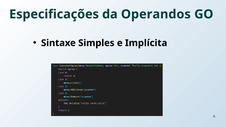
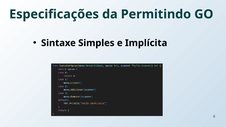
Operandos: Operandos -> Permitindo
